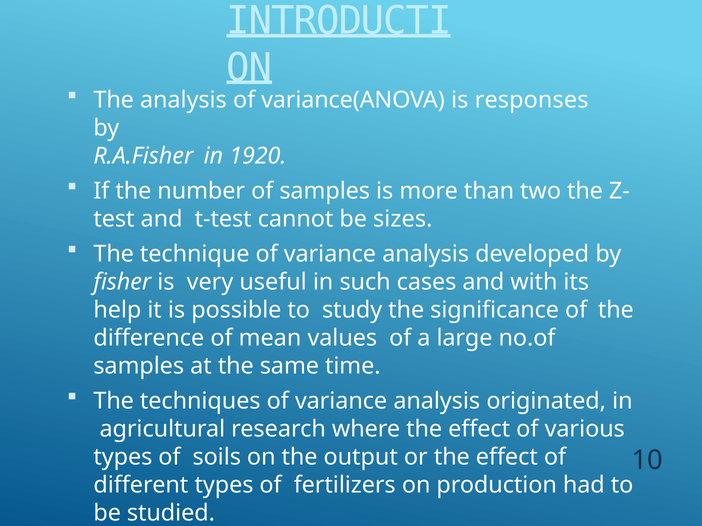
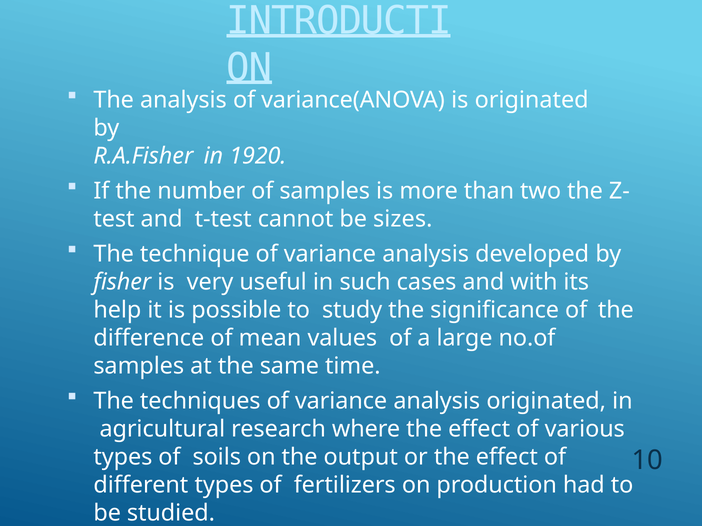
is responses: responses -> originated
